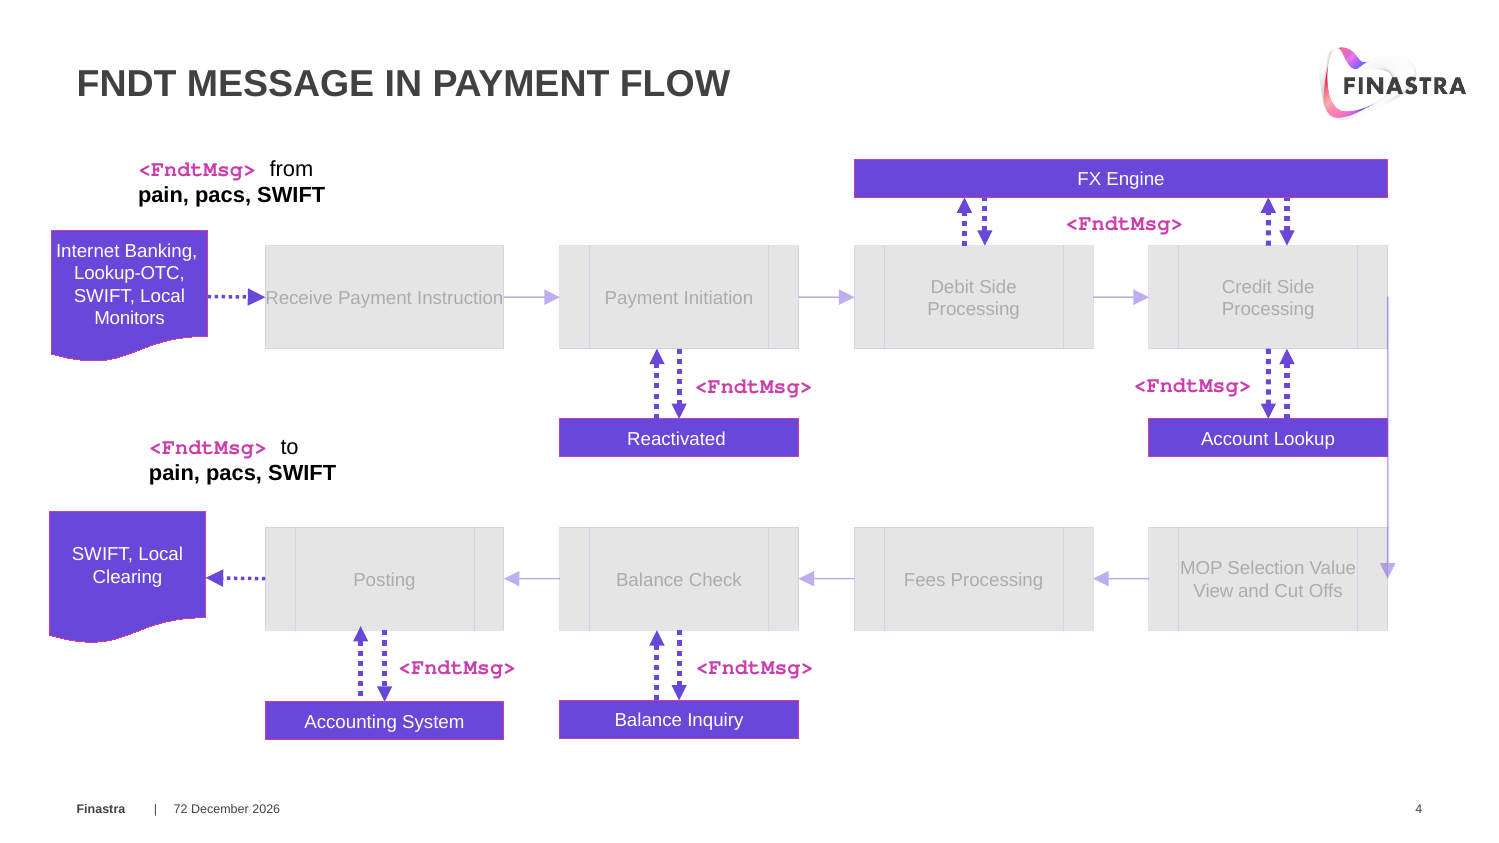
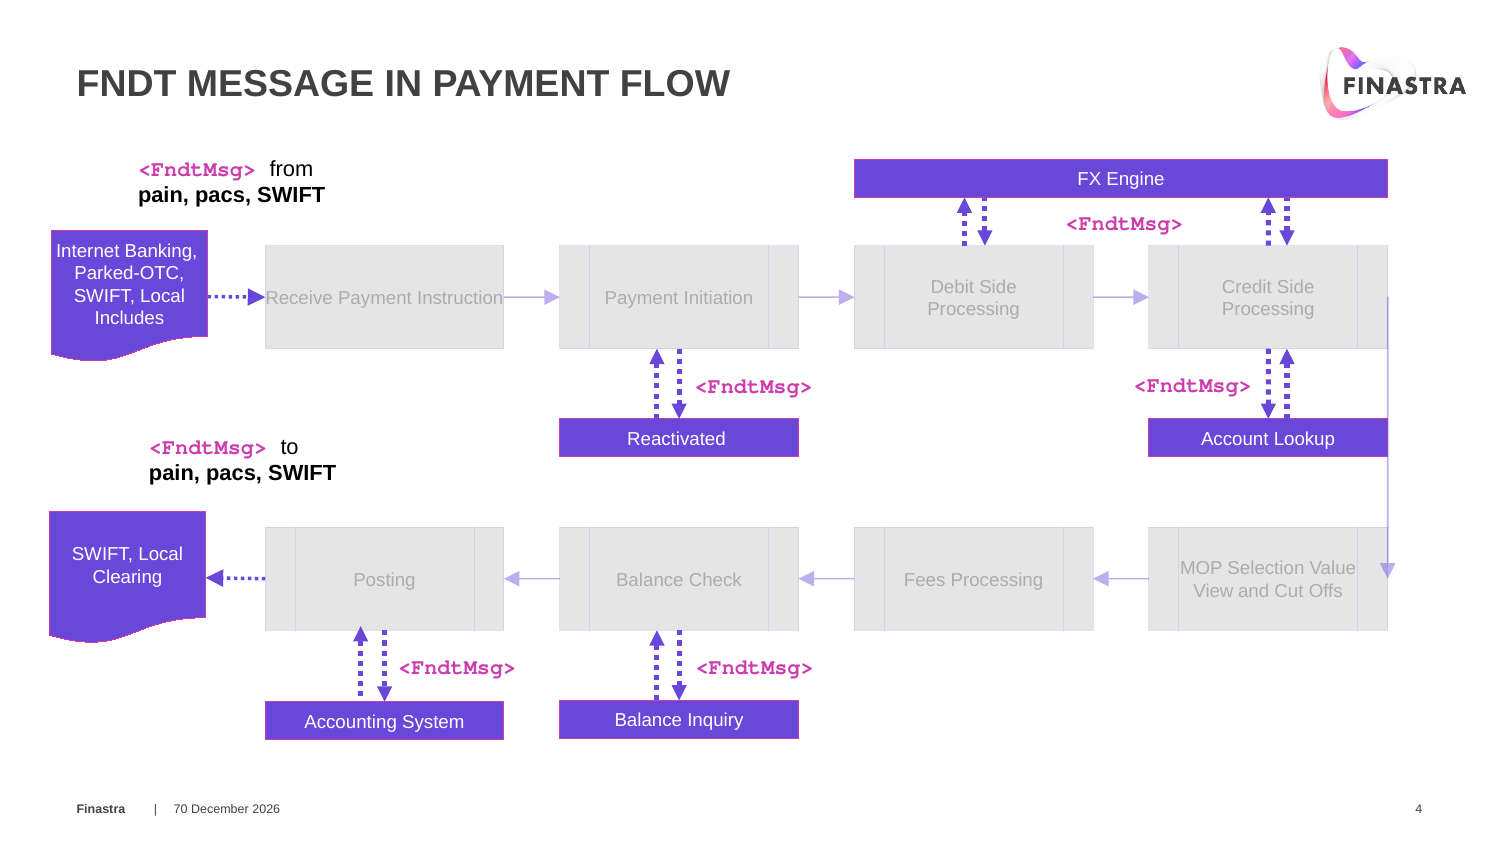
Lookup-OTC: Lookup-OTC -> Parked-OTC
Monitors: Monitors -> Includes
72: 72 -> 70
